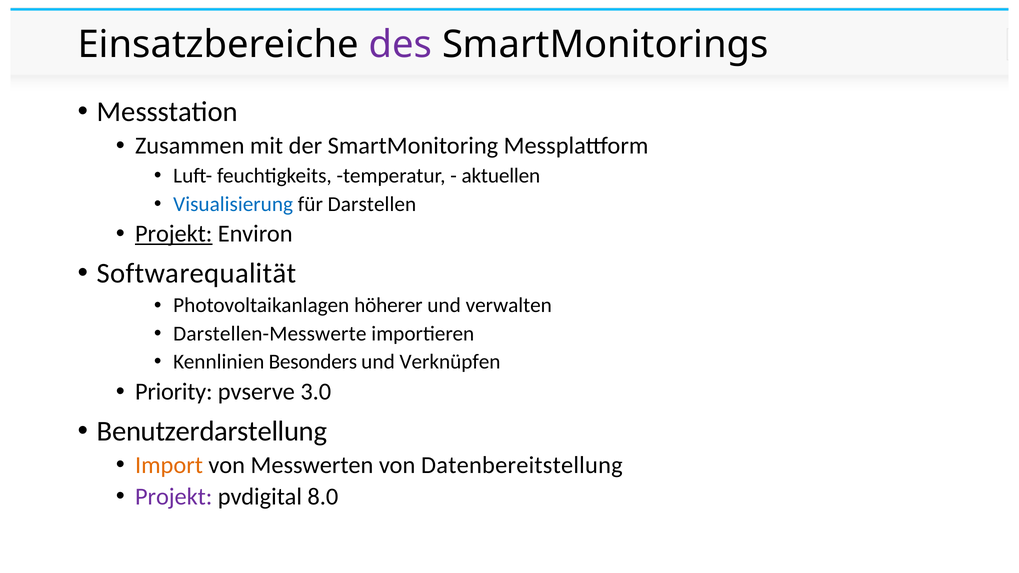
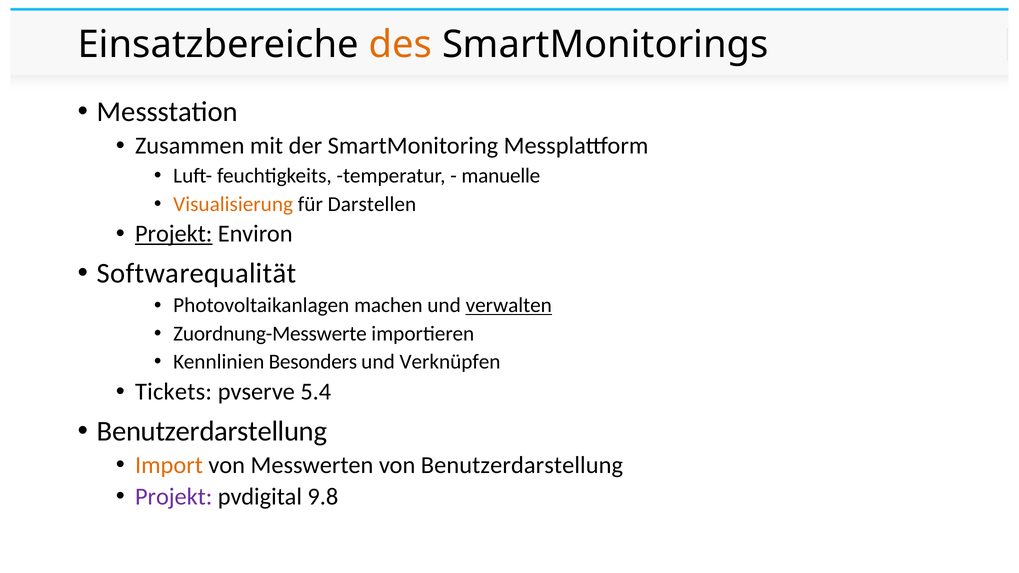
des colour: purple -> orange
aktuellen: aktuellen -> manuelle
Visualisierung colour: blue -> orange
höherer: höherer -> machen
verwalten underline: none -> present
Darstellen-Messwerte: Darstellen-Messwerte -> Zuordnung-Messwerte
Priority: Priority -> Tickets
3.0: 3.0 -> 5.4
von Datenbereitstellung: Datenbereitstellung -> Benutzerdarstellung
8.0: 8.0 -> 9.8
